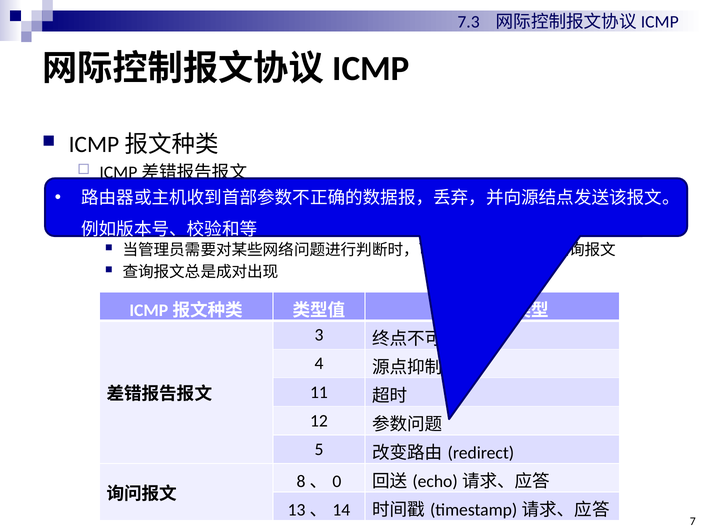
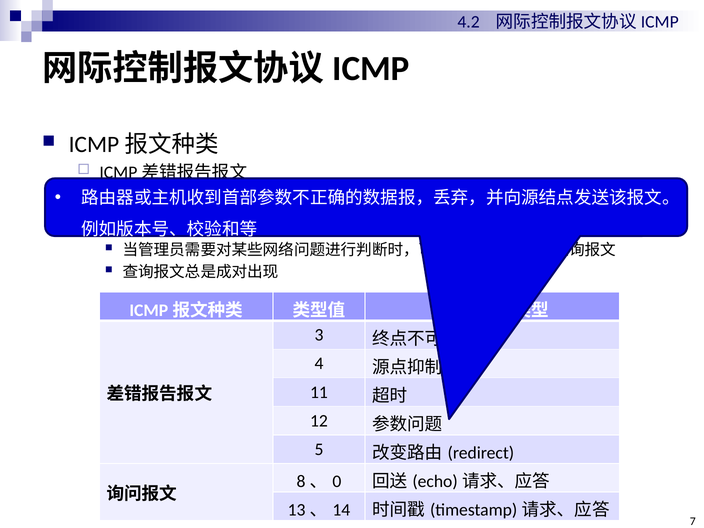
7.3: 7.3 -> 4.2
